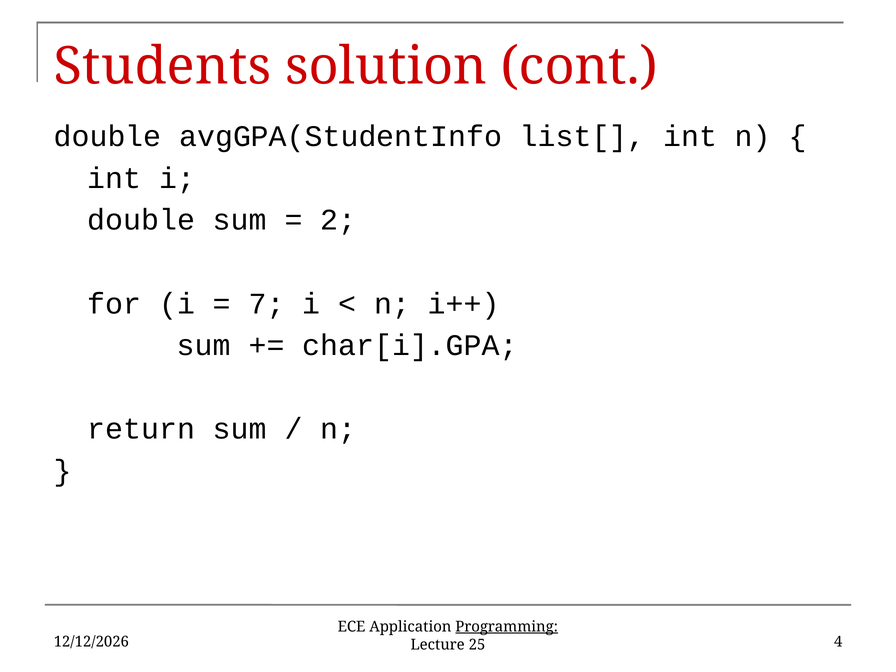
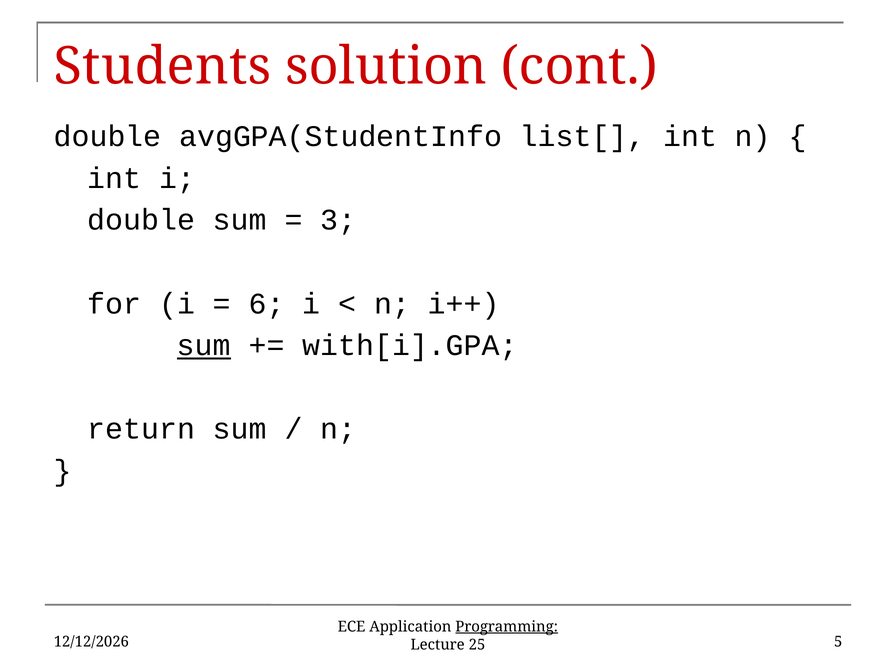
2: 2 -> 3
7: 7 -> 6
sum at (204, 346) underline: none -> present
char[i].GPA: char[i].GPA -> with[i].GPA
4: 4 -> 5
